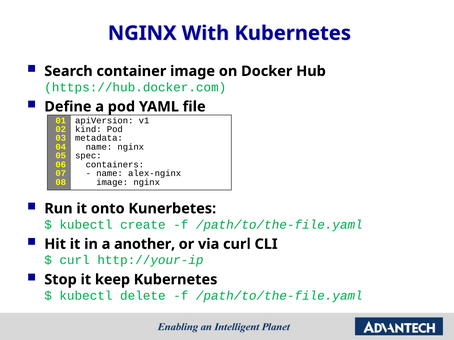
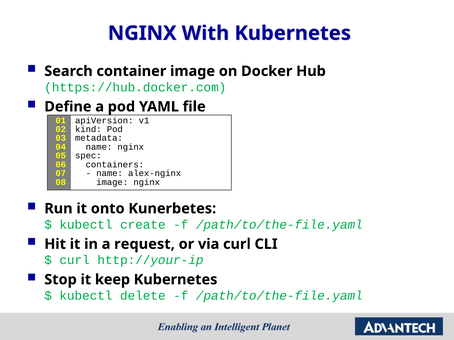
another: another -> request
